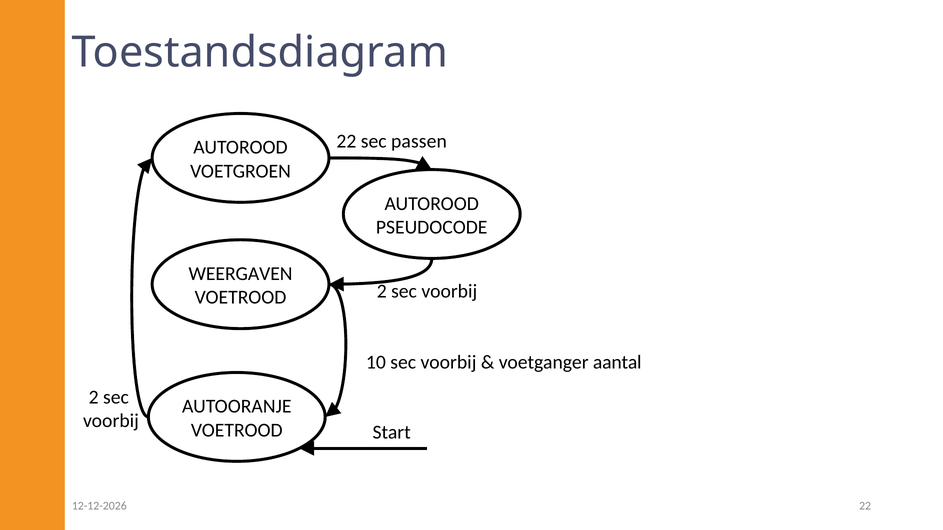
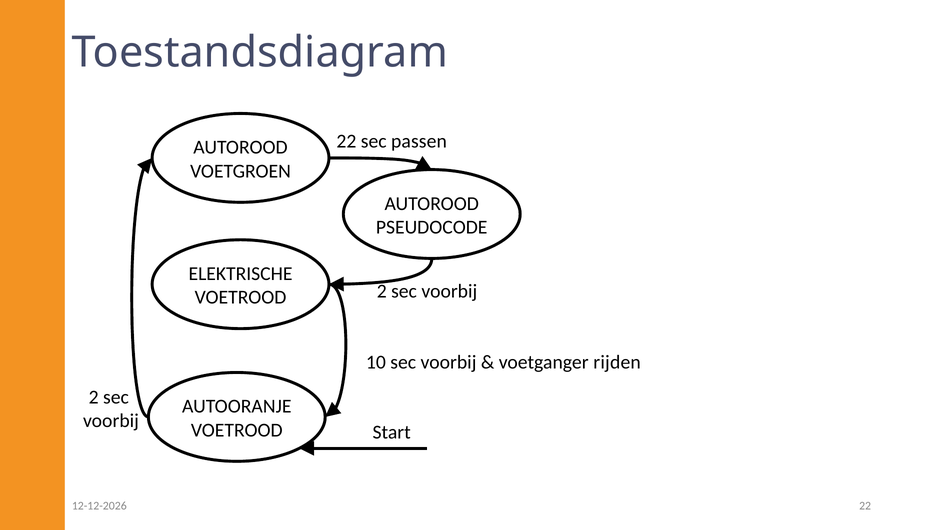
WEERGAVEN: WEERGAVEN -> ELEKTRISCHE
aantal: aantal -> rijden
